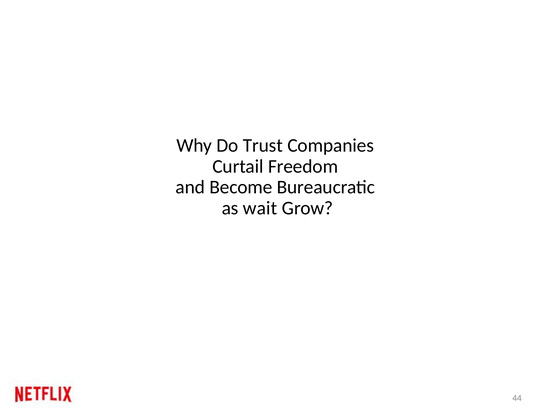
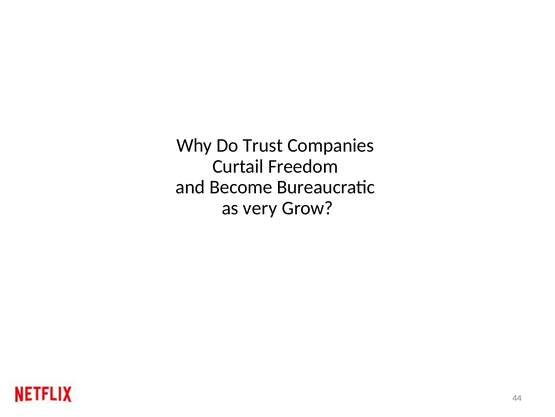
wait: wait -> very
